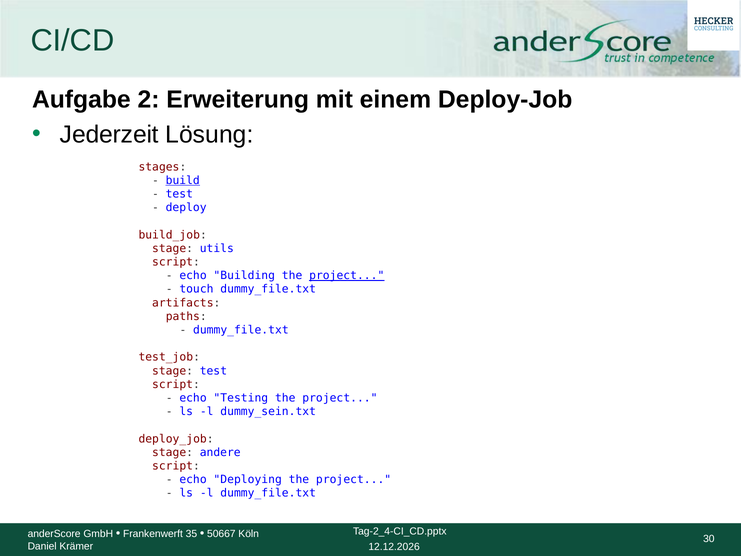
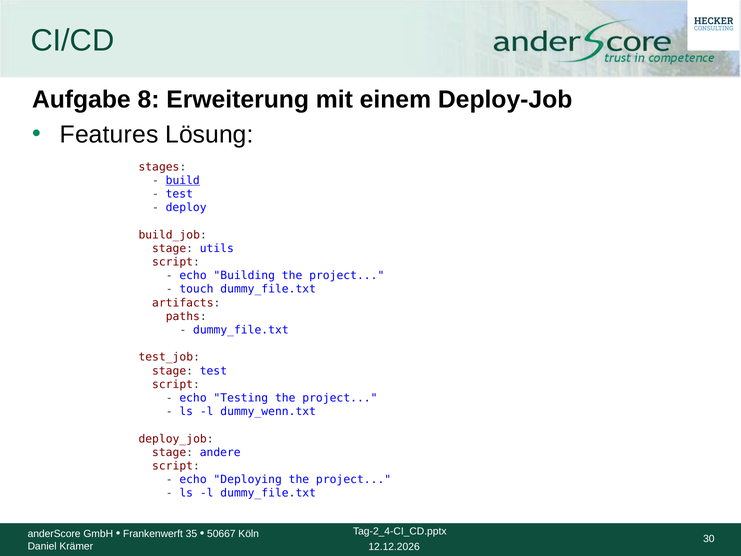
2: 2 -> 8
Jederzeit: Jederzeit -> Features
project at (347, 276) underline: present -> none
dummy_sein.txt: dummy_sein.txt -> dummy_wenn.txt
